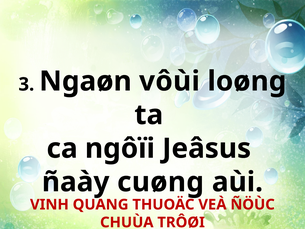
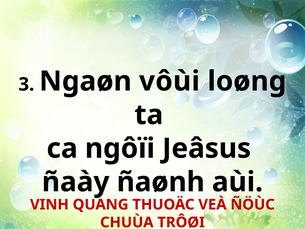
cuøng: cuøng -> ñaønh
